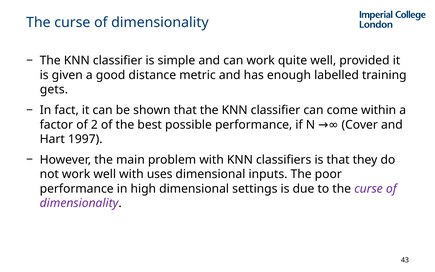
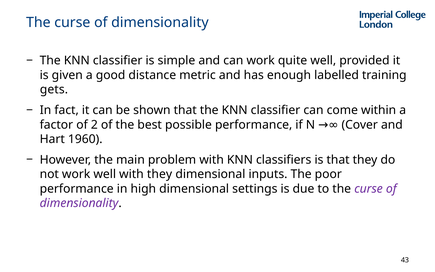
1997: 1997 -> 1960
with uses: uses -> they
